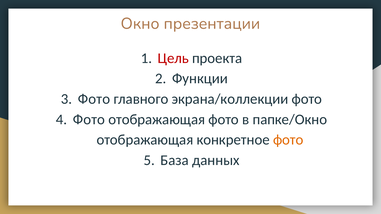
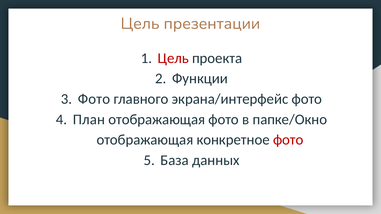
Окно at (140, 24): Окно -> Цель
экрана/коллекции: экрана/коллекции -> экрана/интерфейс
Фото at (89, 120): Фото -> План
фото at (288, 140) colour: orange -> red
